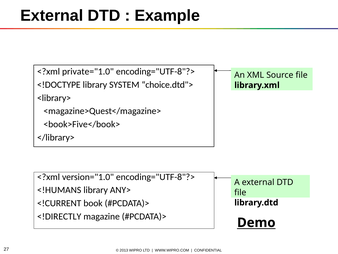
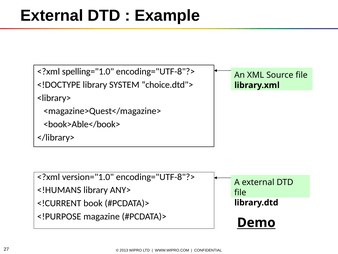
private="1.0: private="1.0 -> spelling="1.0
<book>Five</book>: <book>Five</book> -> <book>Able</book>
<!DIRECTLY: <!DIRECTLY -> <!PURPOSE
